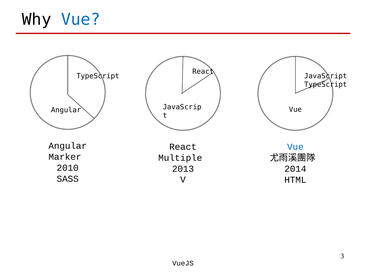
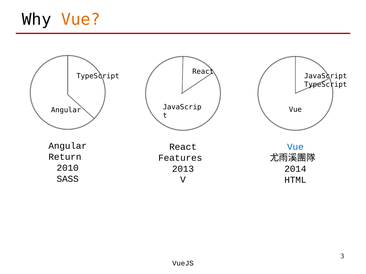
Vue at (81, 20) colour: blue -> orange
Marker: Marker -> Return
Multiple: Multiple -> Features
